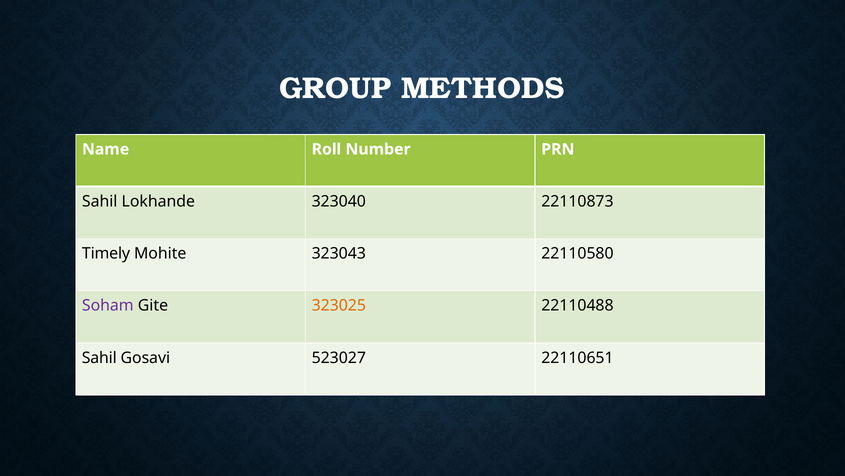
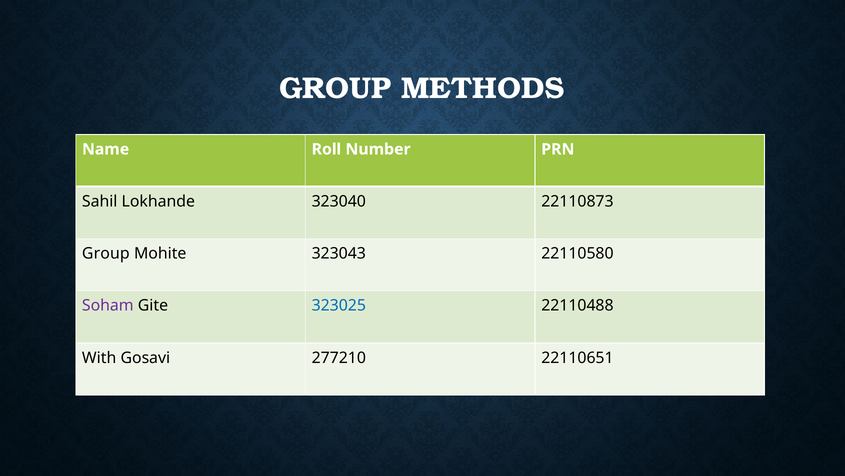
Timely at (106, 253): Timely -> Group
323025 colour: orange -> blue
Sahil at (99, 357): Sahil -> With
523027: 523027 -> 277210
